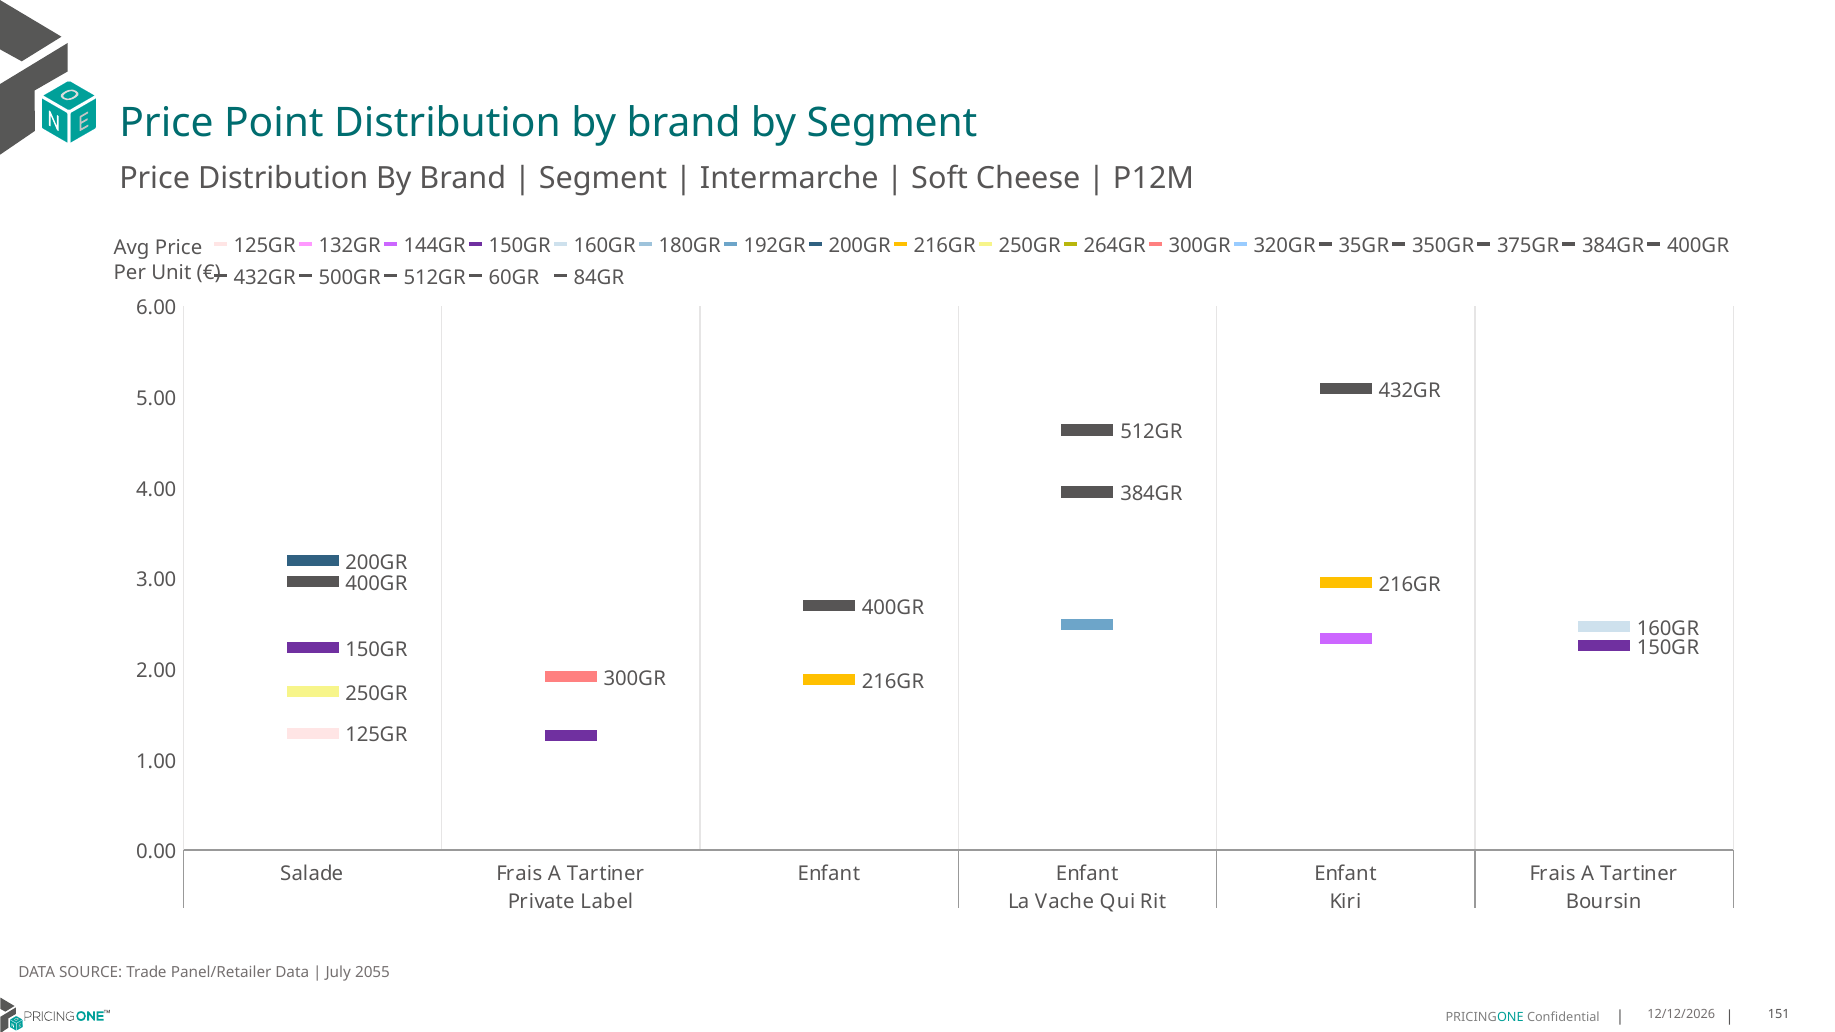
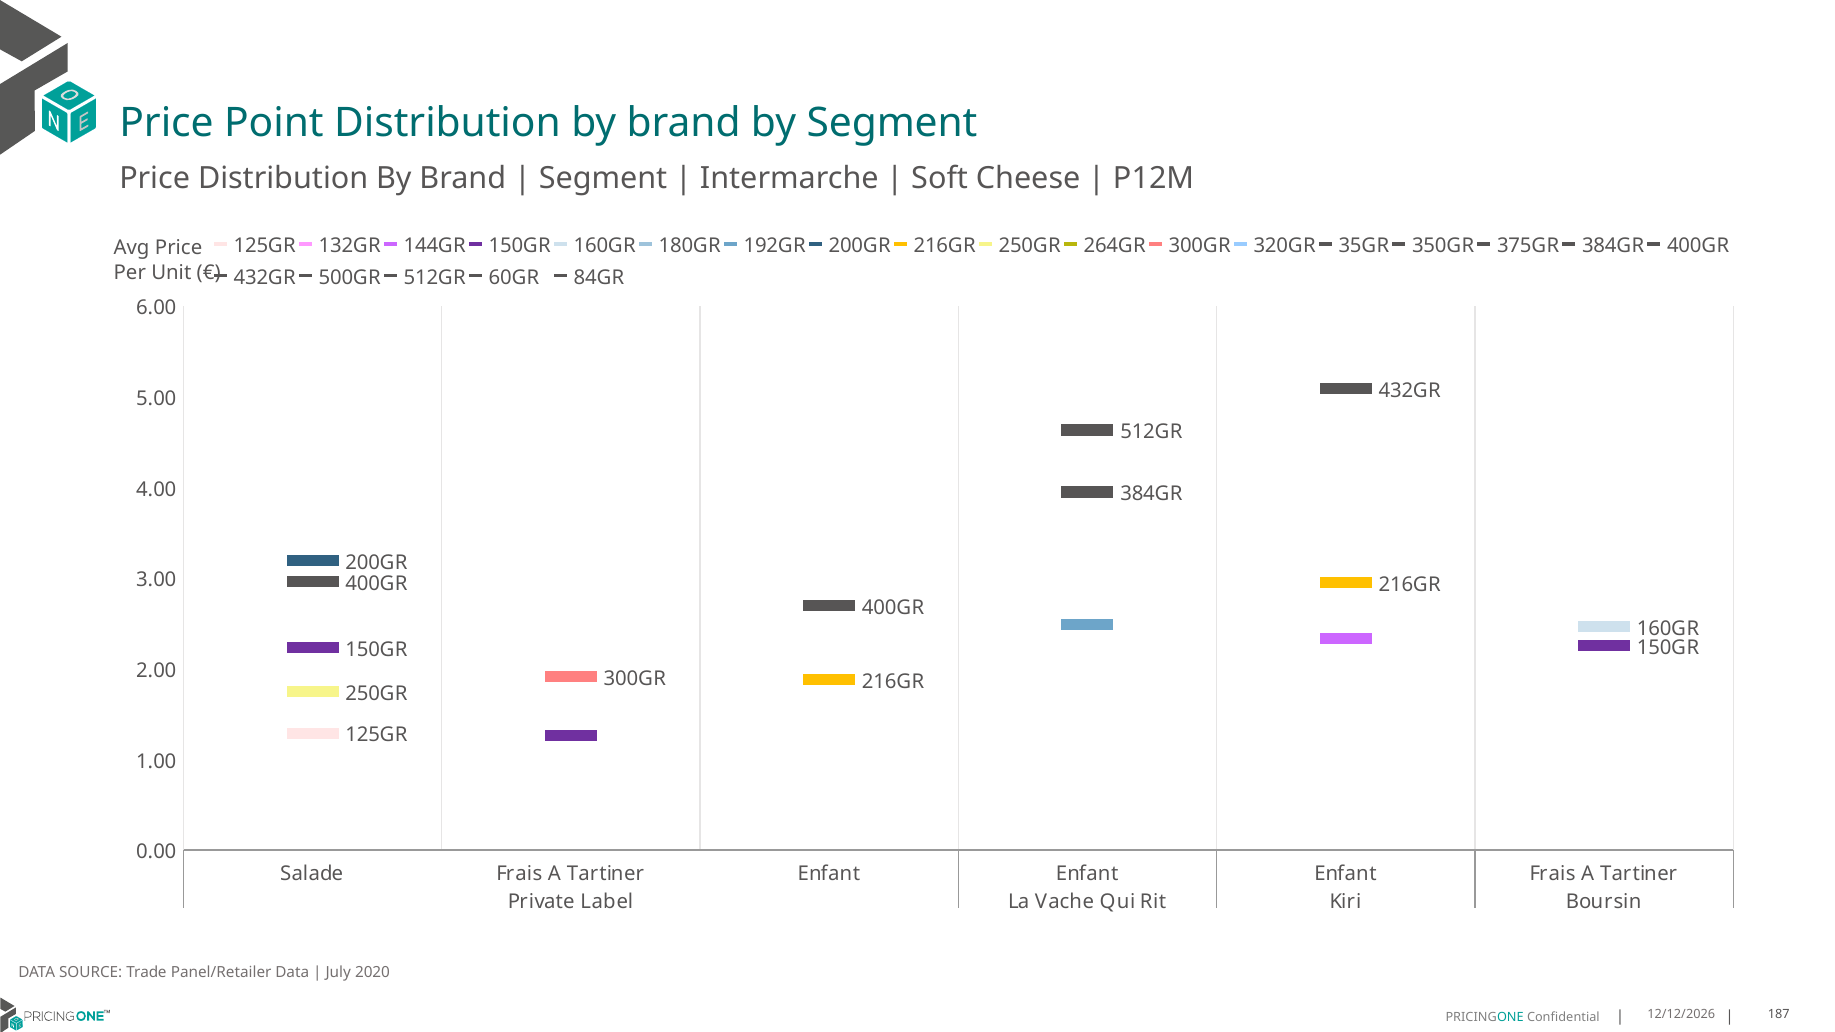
2055: 2055 -> 2020
151: 151 -> 187
